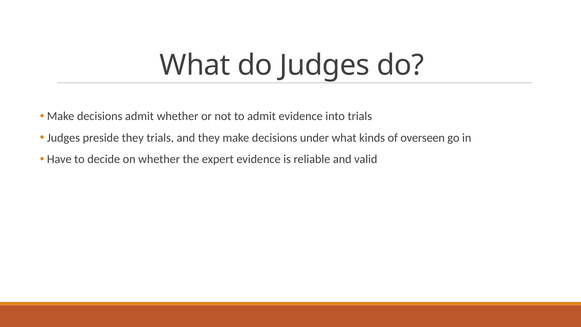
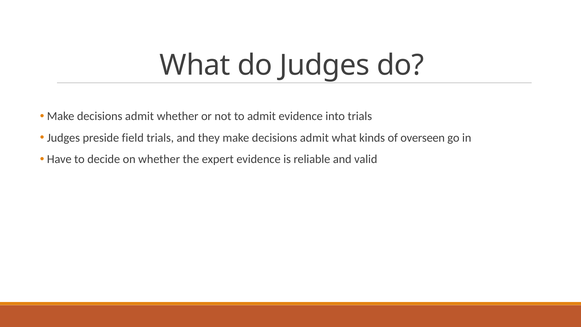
preside they: they -> field
they make decisions under: under -> admit
